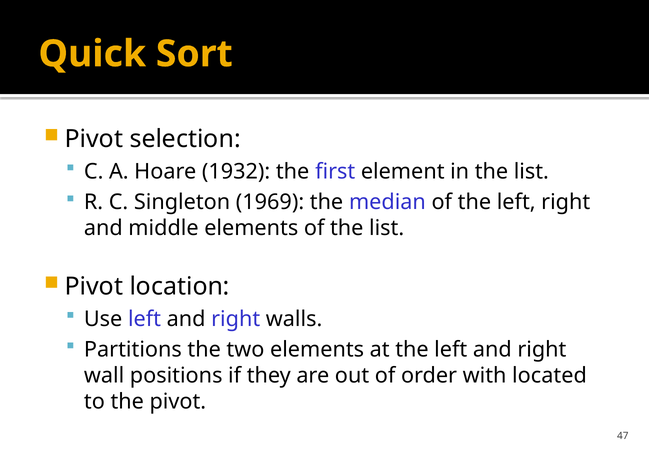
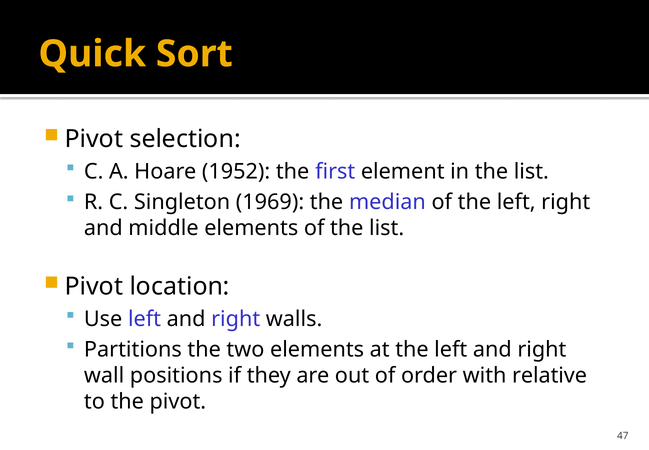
1932: 1932 -> 1952
located: located -> relative
